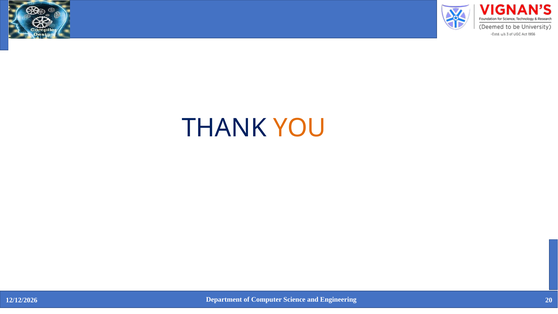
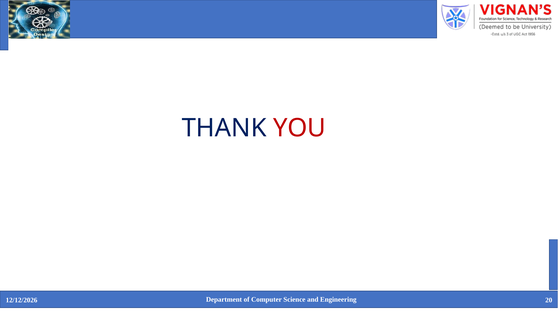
YOU colour: orange -> red
